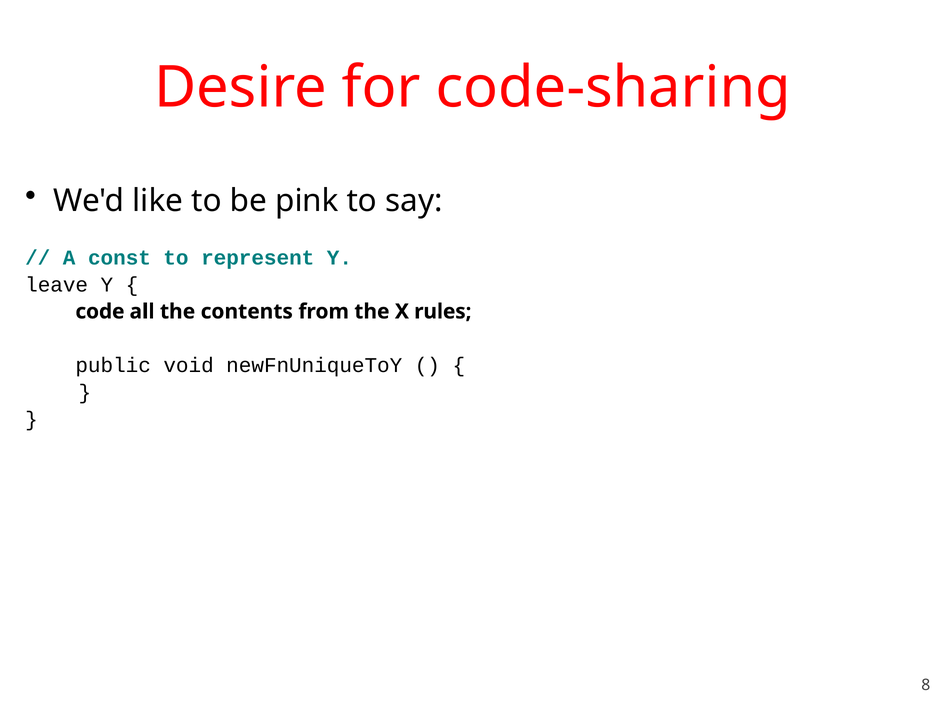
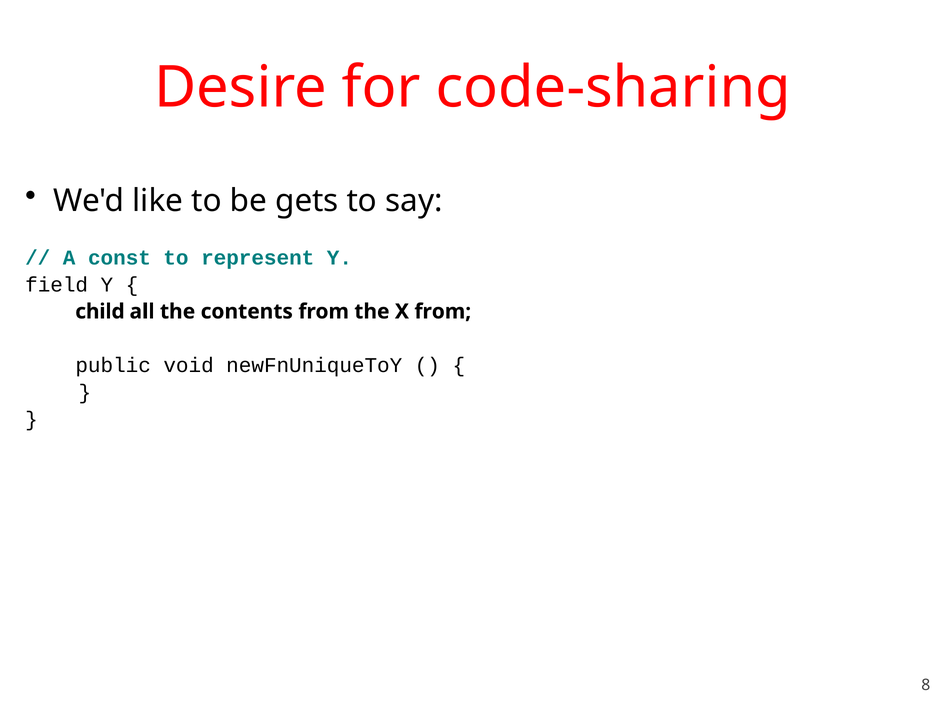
pink: pink -> gets
leave: leave -> field
code: code -> child
X rules: rules -> from
